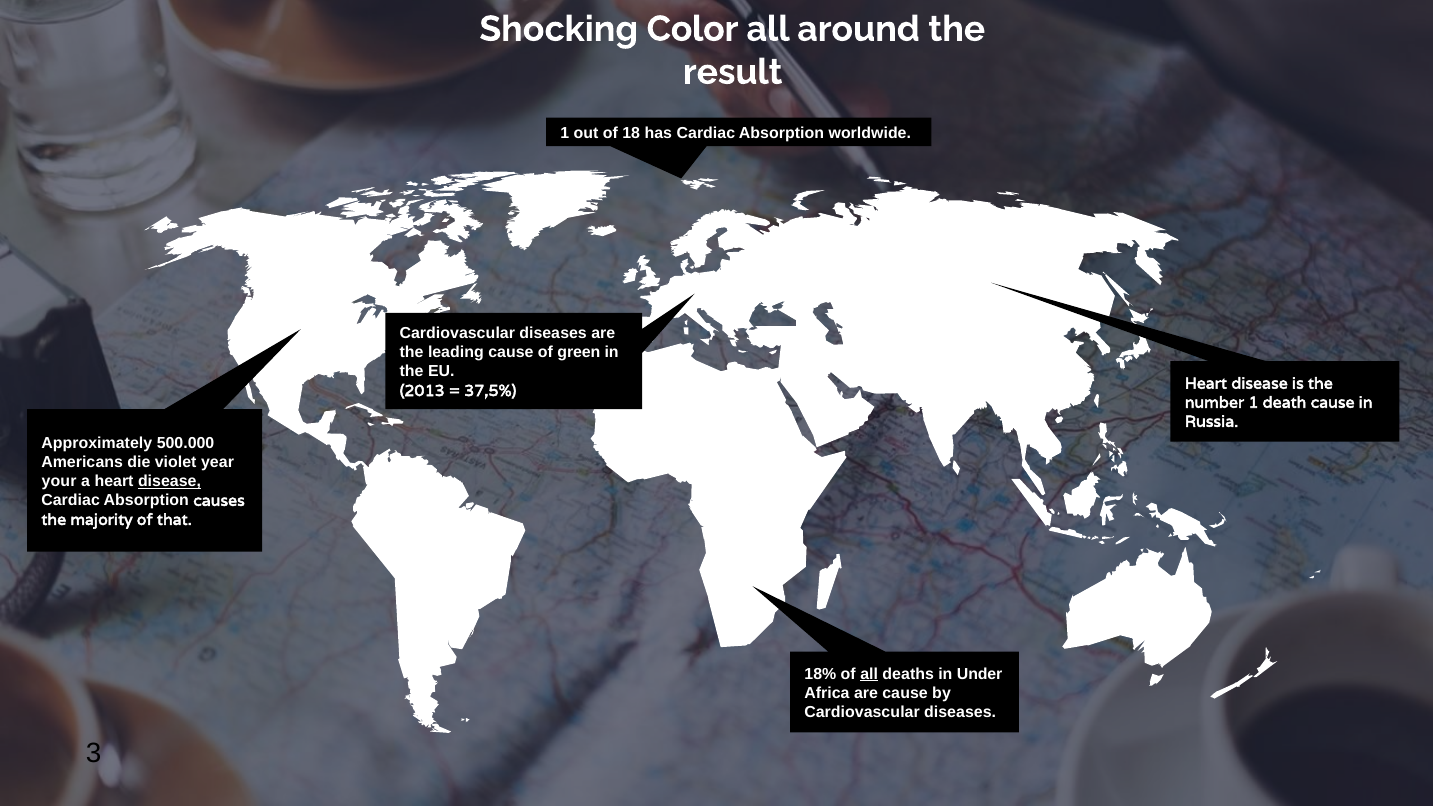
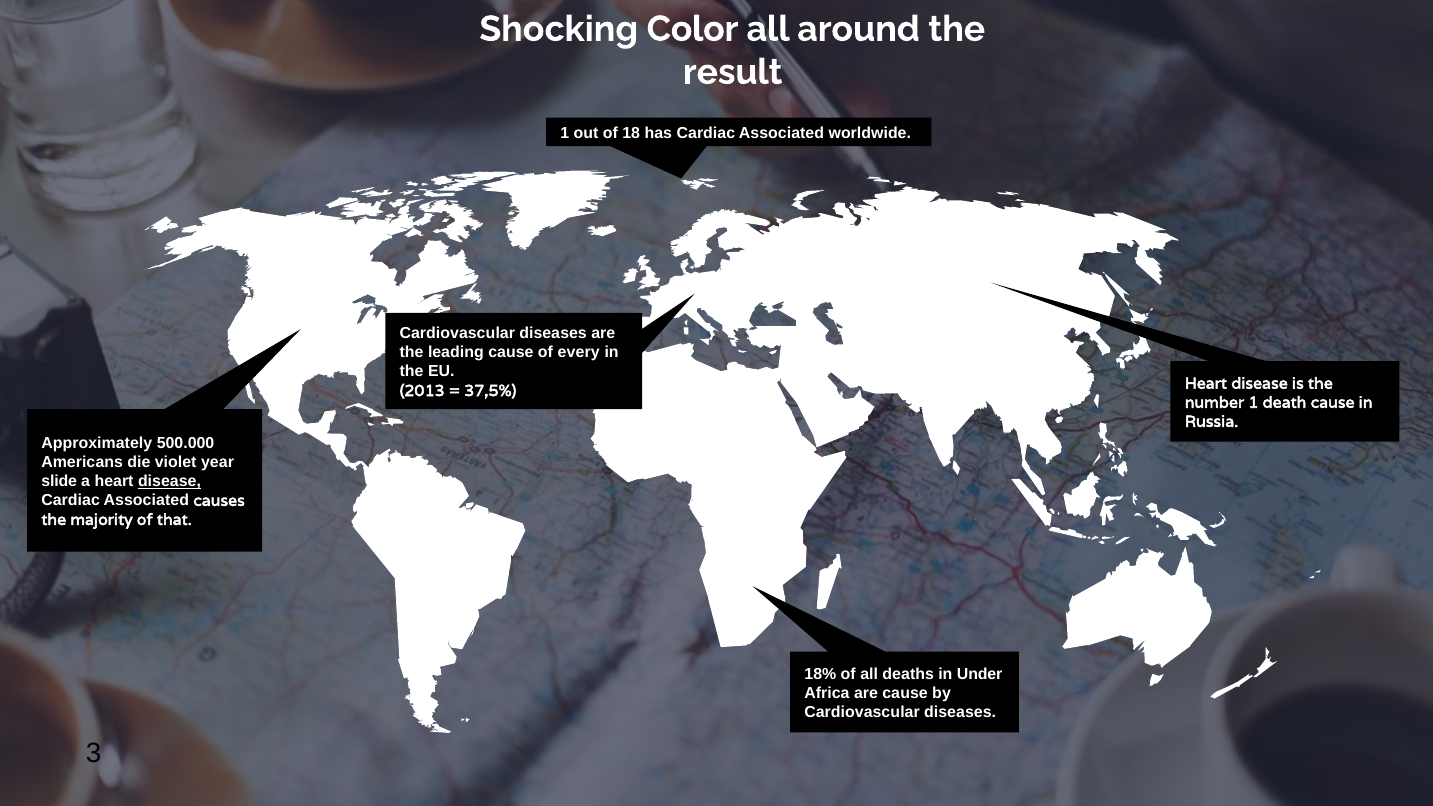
has Cardiac Absorption: Absorption -> Associated
green: green -> every
your: your -> slide
Absorption at (146, 501): Absorption -> Associated
all at (869, 674) underline: present -> none
